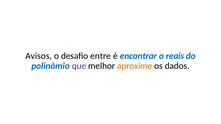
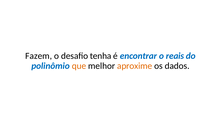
Avisos: Avisos -> Fazem
entre: entre -> tenha
que colour: purple -> orange
